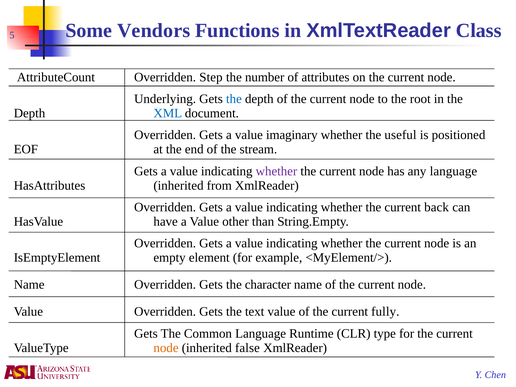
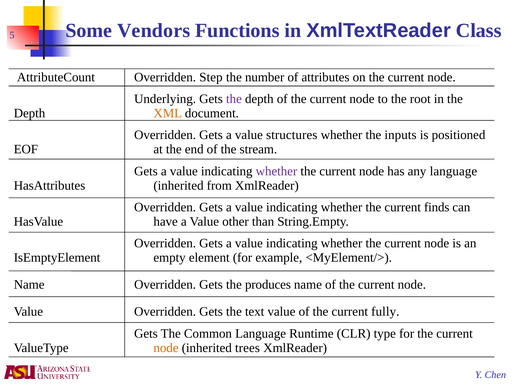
the at (234, 99) colour: blue -> purple
XML colour: blue -> orange
imaginary: imaginary -> structures
useful: useful -> inputs
back: back -> finds
character: character -> produces
false: false -> trees
